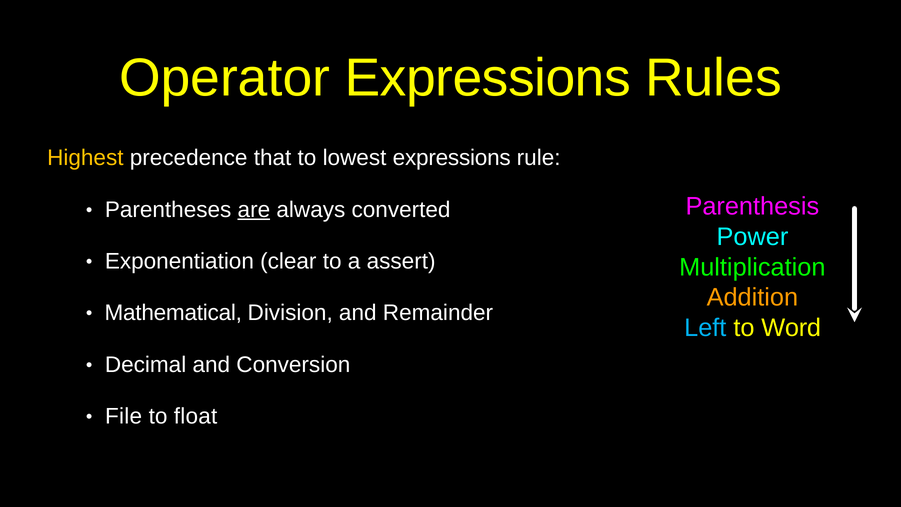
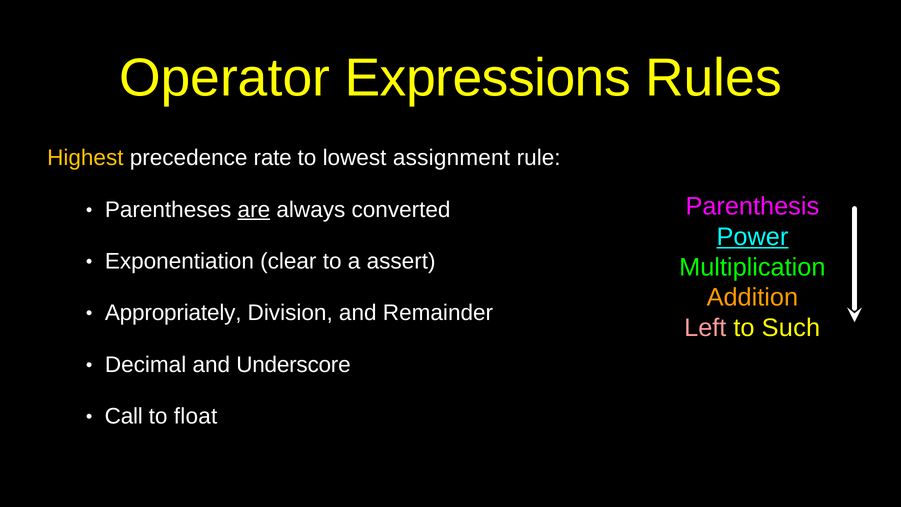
that: that -> rate
lowest expressions: expressions -> assignment
Power underline: none -> present
Mathematical: Mathematical -> Appropriately
Left colour: light blue -> pink
Word: Word -> Such
Conversion: Conversion -> Underscore
File: File -> Call
